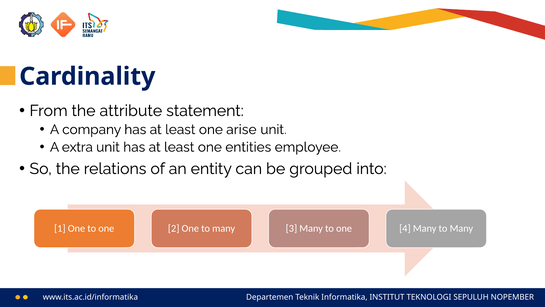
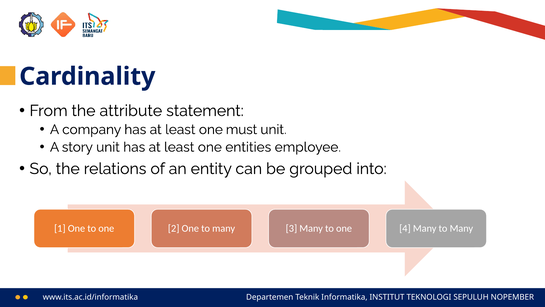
arise: arise -> must
extra: extra -> story
